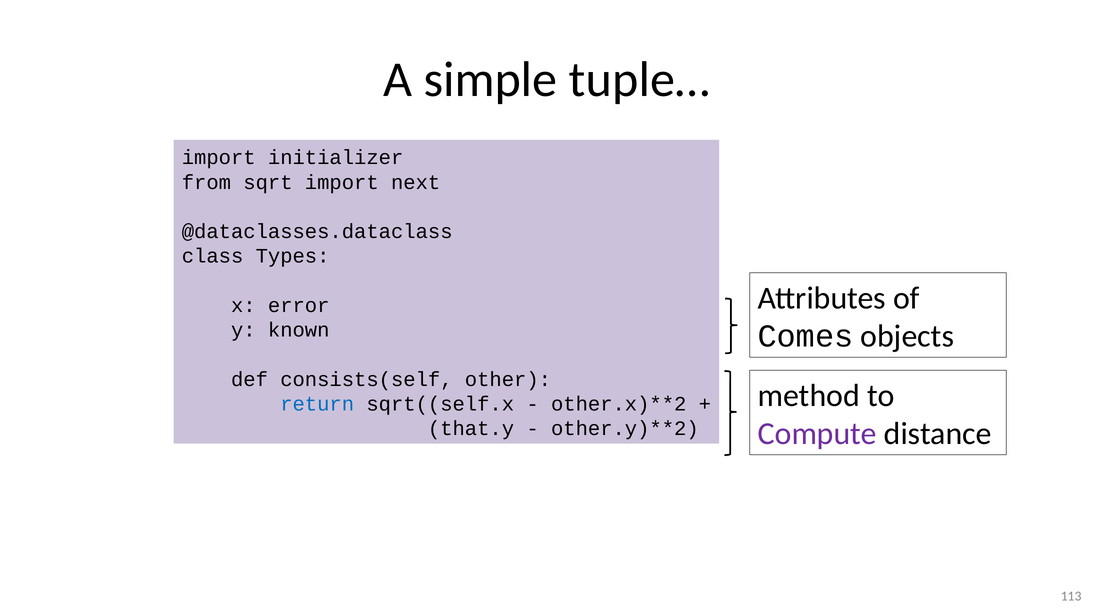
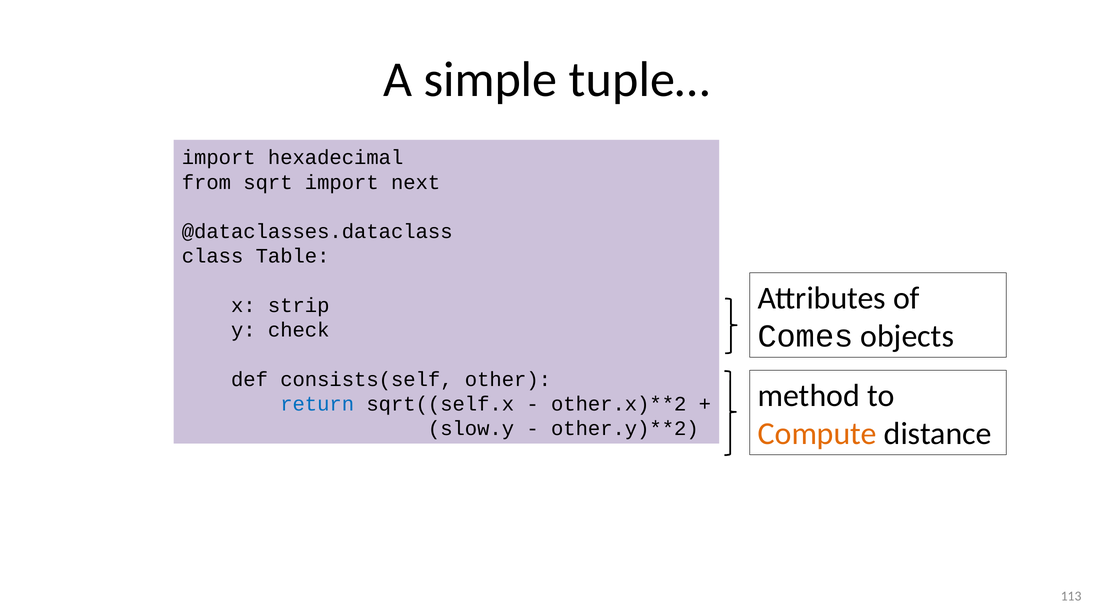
initializer: initializer -> hexadecimal
Types: Types -> Table
error: error -> strip
known: known -> check
that.y: that.y -> slow.y
Compute colour: purple -> orange
